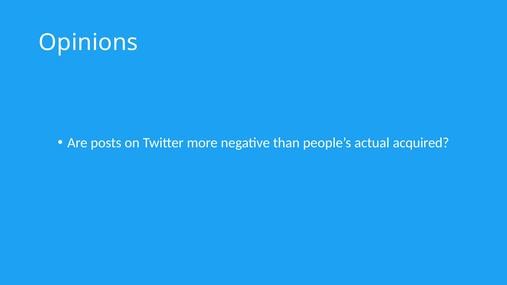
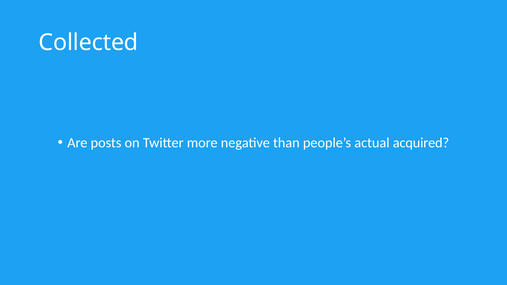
Opinions: Opinions -> Collected
